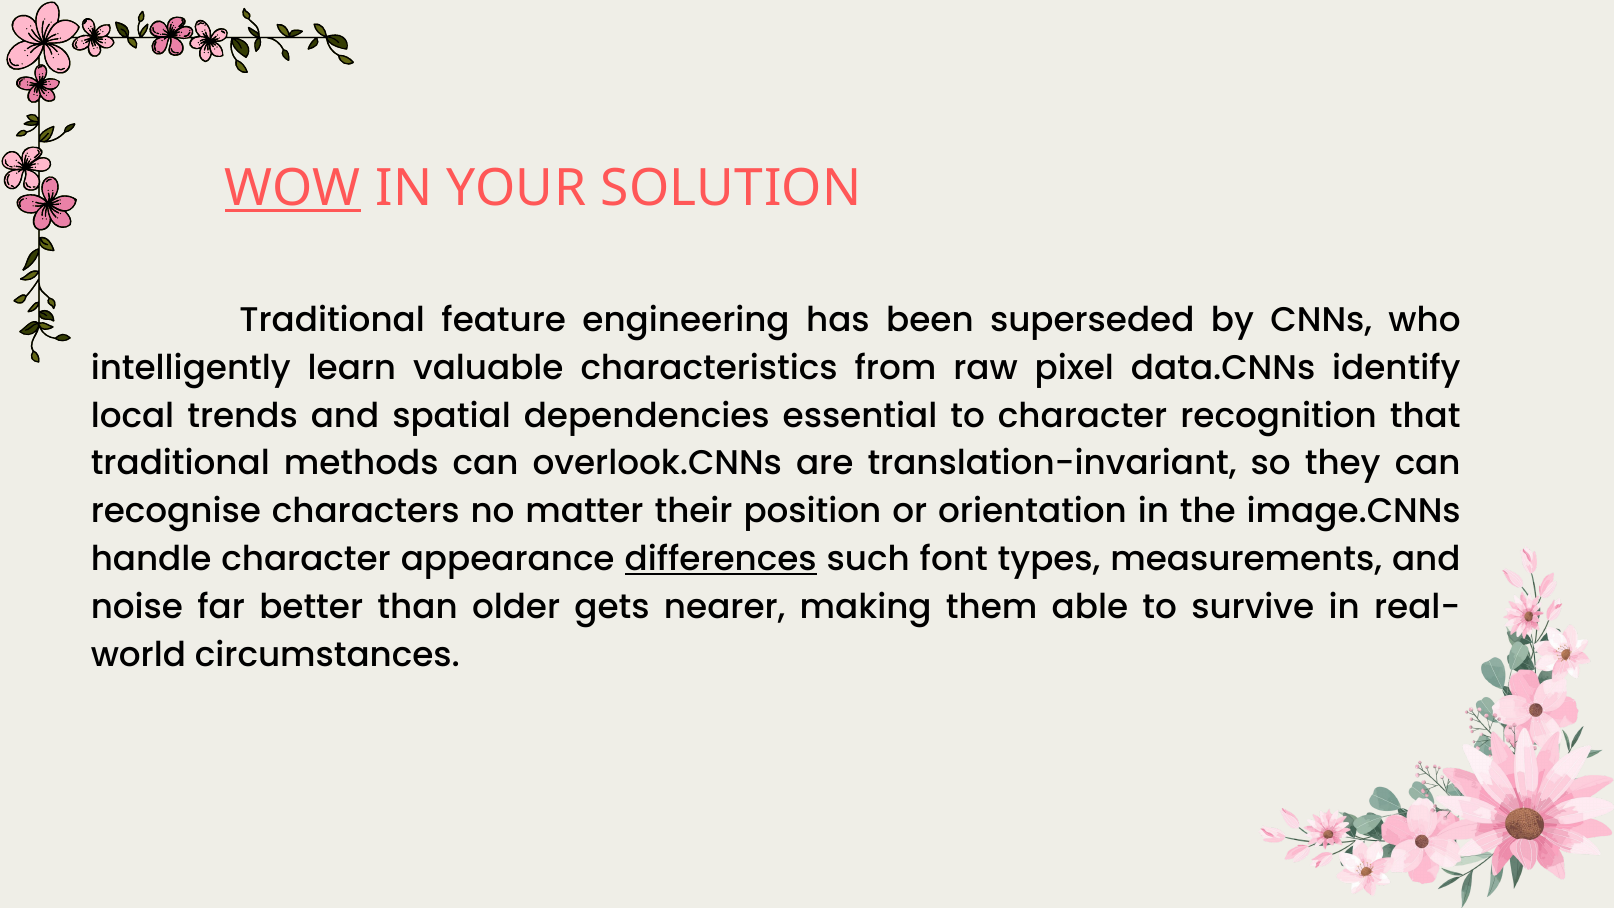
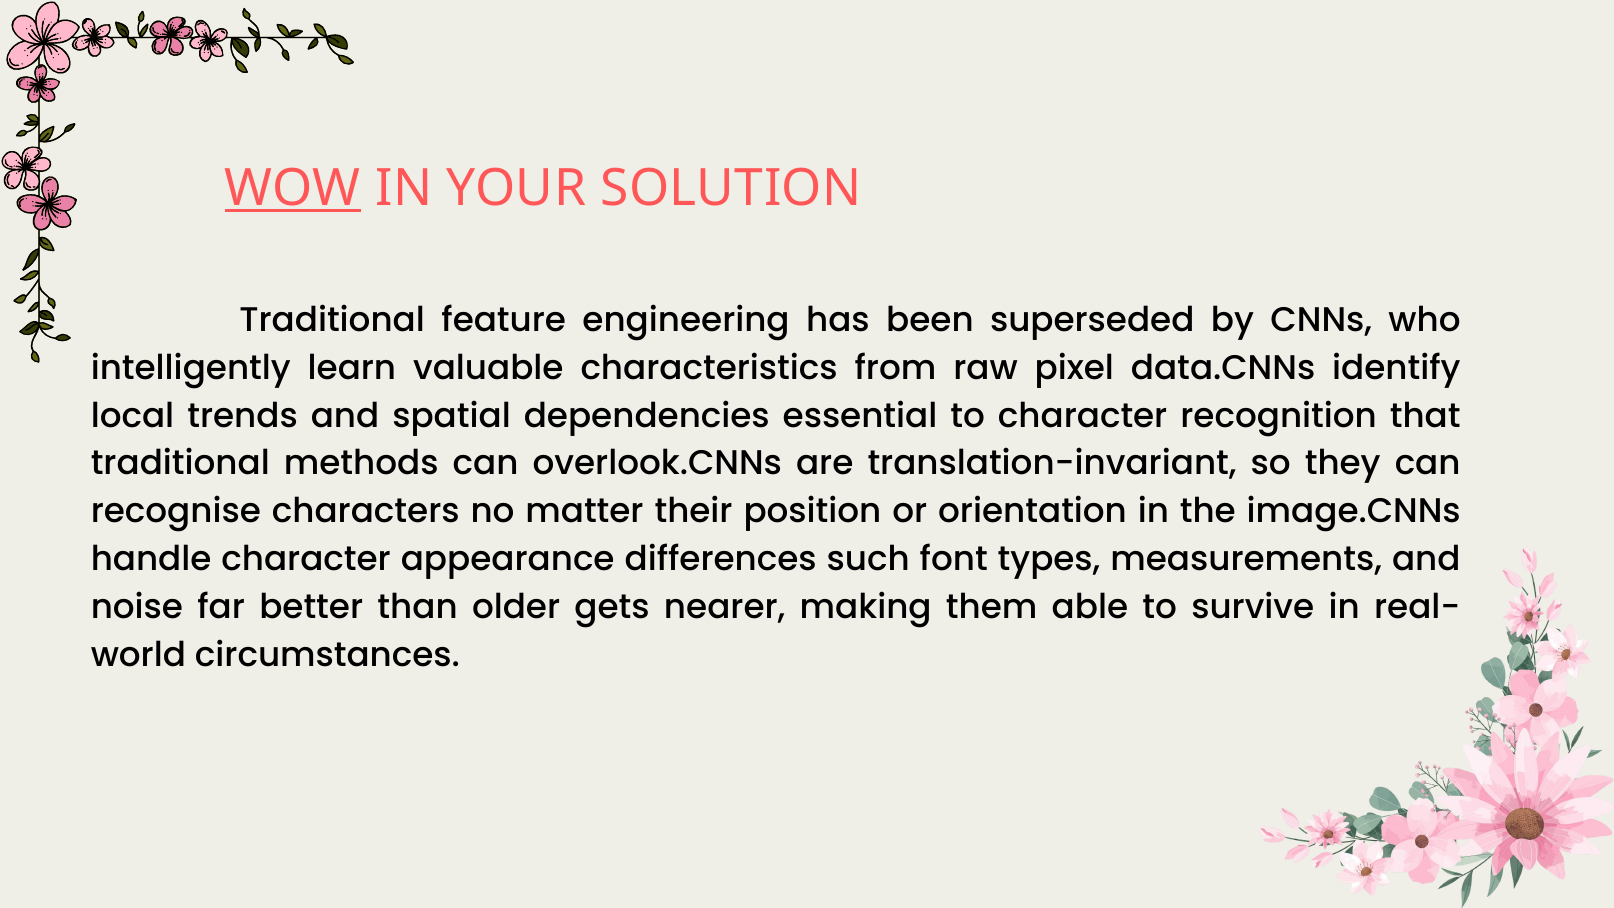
differences underline: present -> none
